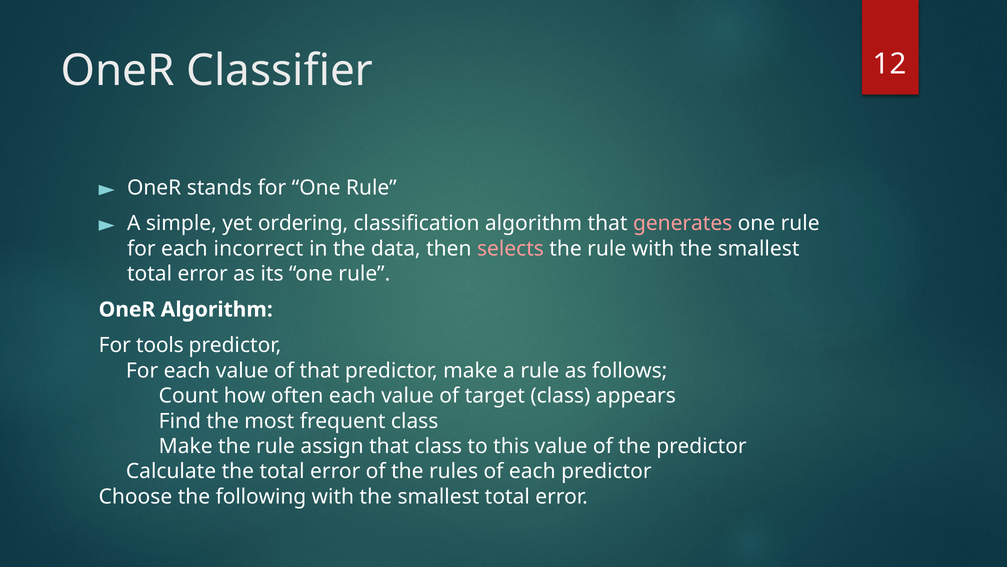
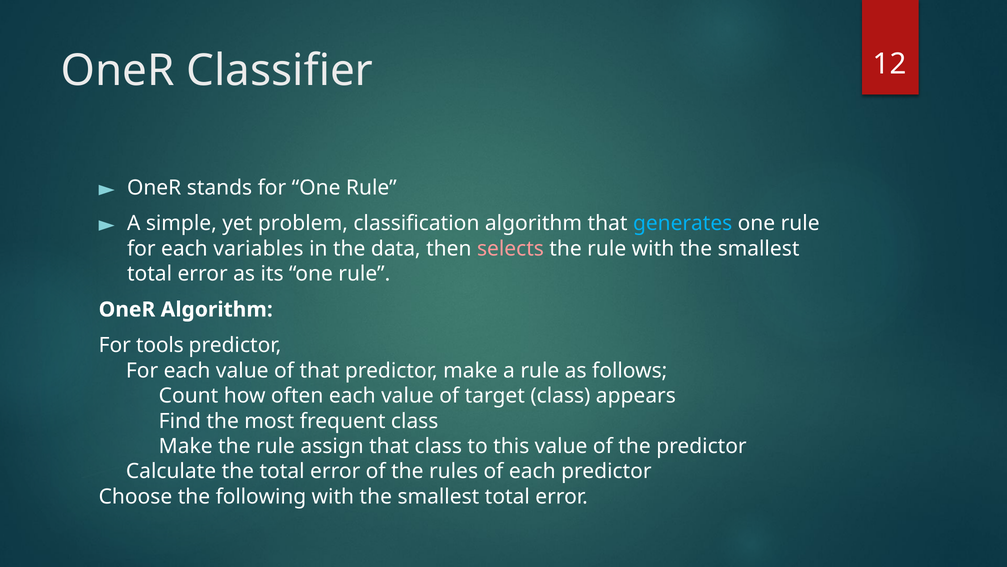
ordering: ordering -> problem
generates colour: pink -> light blue
incorrect: incorrect -> variables
